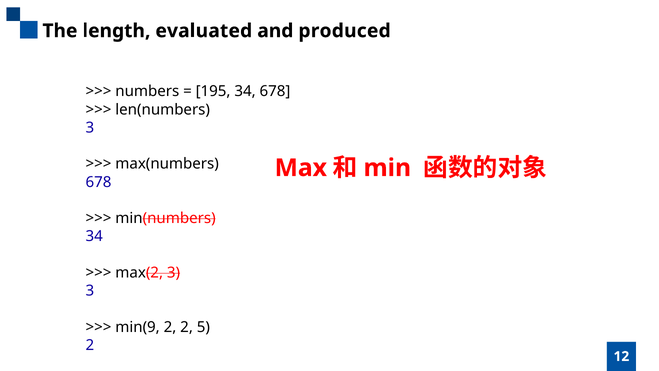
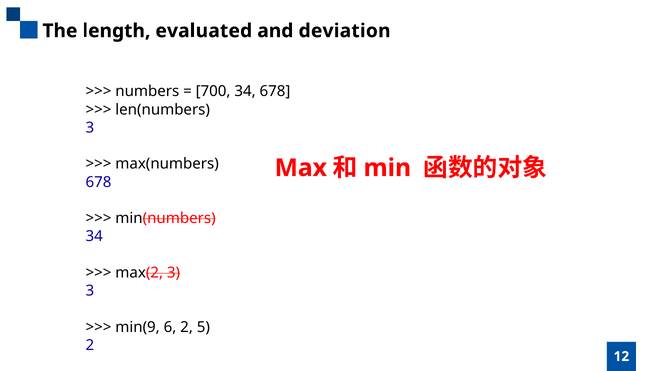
produced: produced -> deviation
195: 195 -> 700
min(9 2: 2 -> 6
